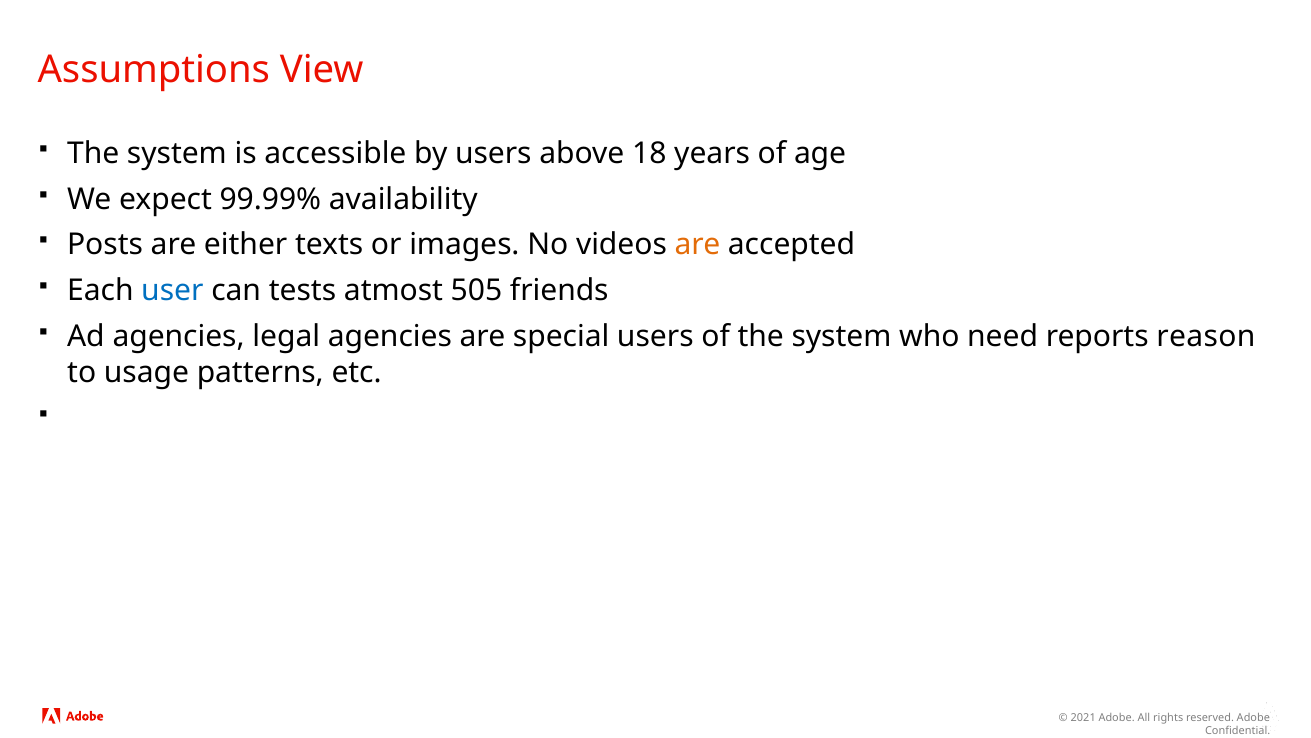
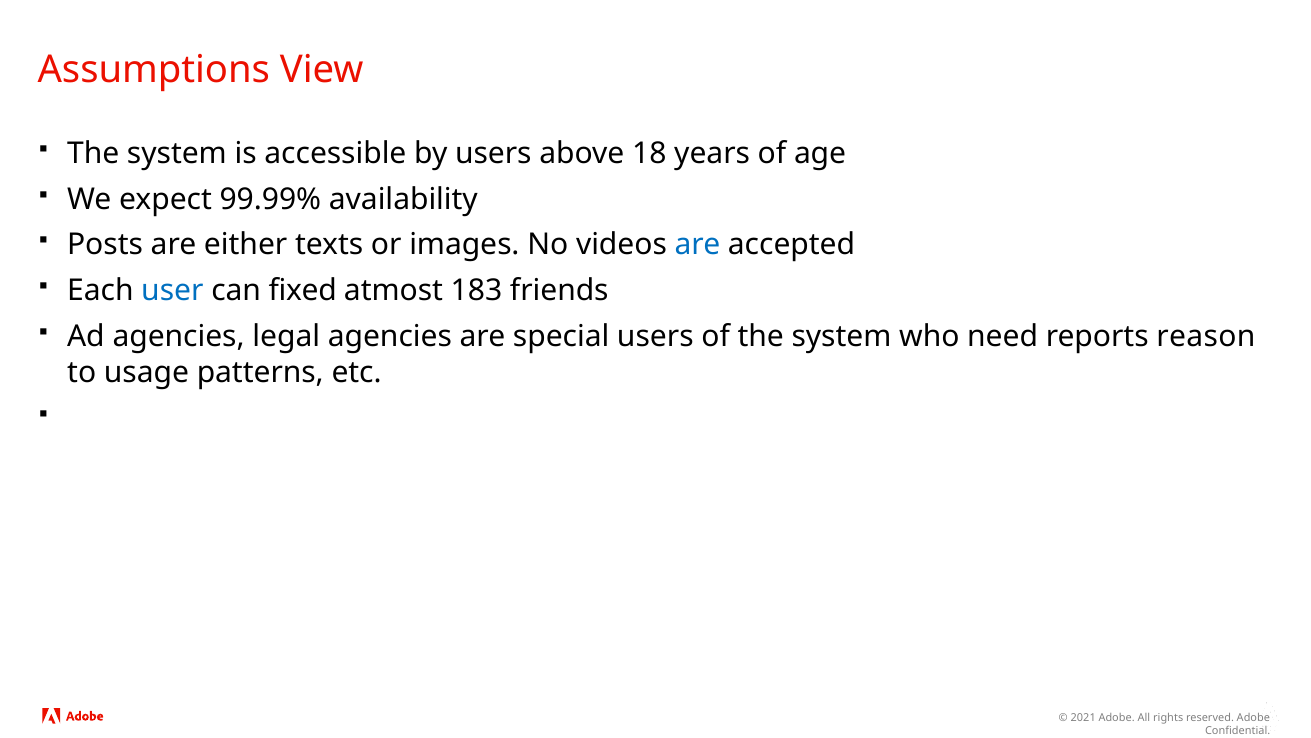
are at (698, 245) colour: orange -> blue
tests: tests -> fixed
505: 505 -> 183
